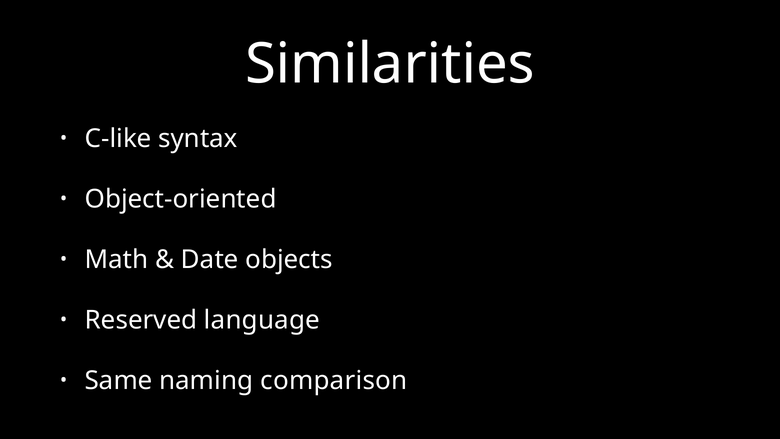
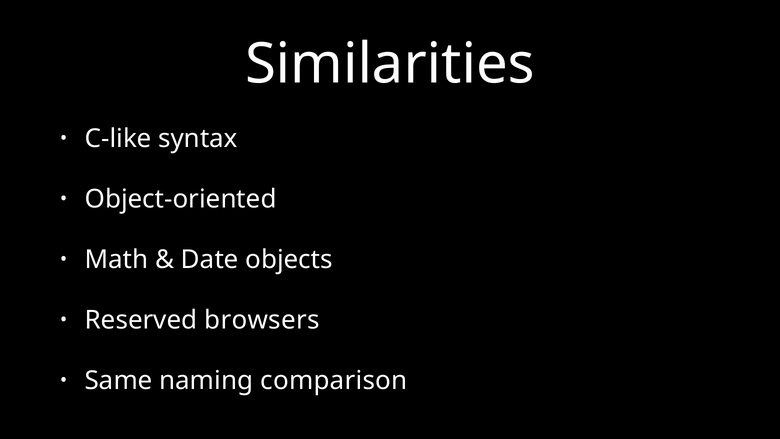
language: language -> browsers
